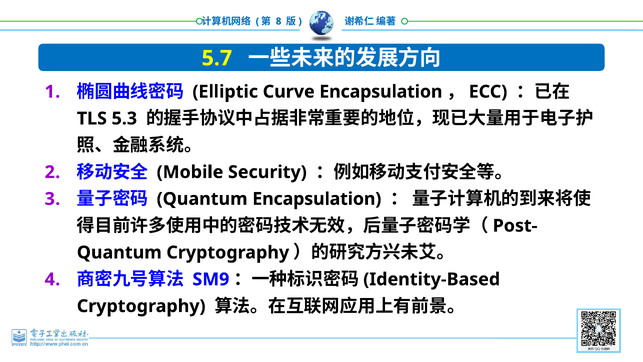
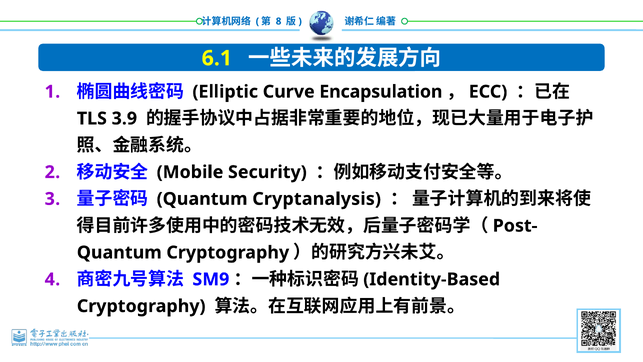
5.7: 5.7 -> 6.1
5.3: 5.3 -> 3.9
Quantum Encapsulation: Encapsulation -> Cryptanalysis
